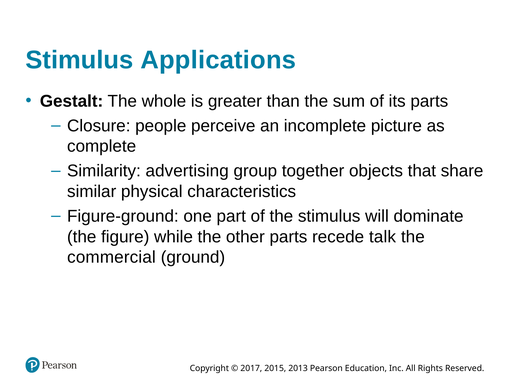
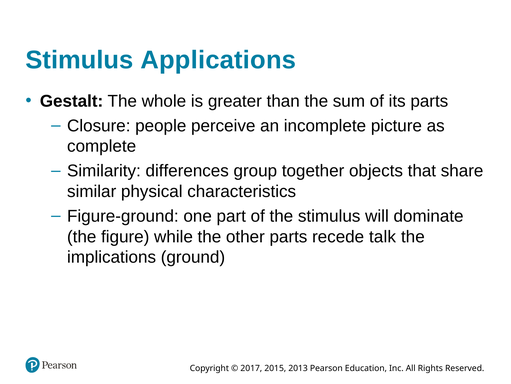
advertising: advertising -> differences
commercial: commercial -> implications
